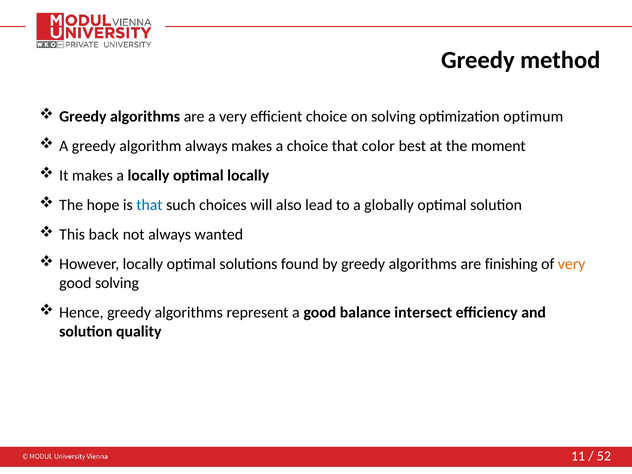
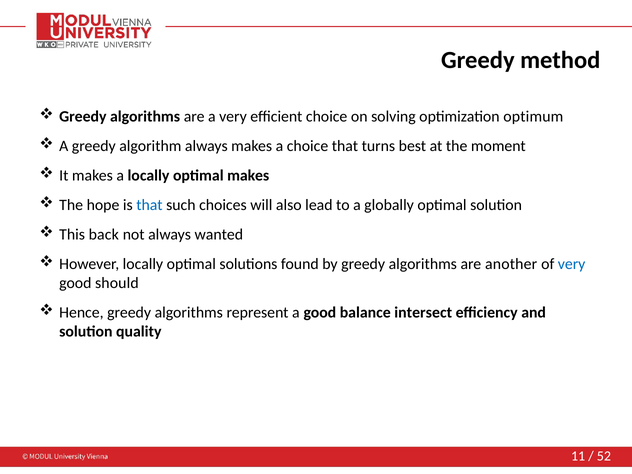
color: color -> turns
optimal locally: locally -> makes
finishing: finishing -> another
very at (572, 264) colour: orange -> blue
good solving: solving -> should
